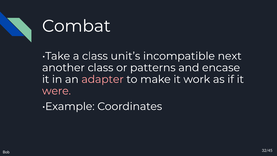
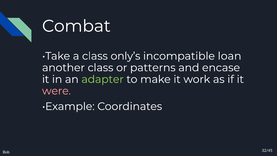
unit’s: unit’s -> only’s
next: next -> loan
adapter colour: pink -> light green
